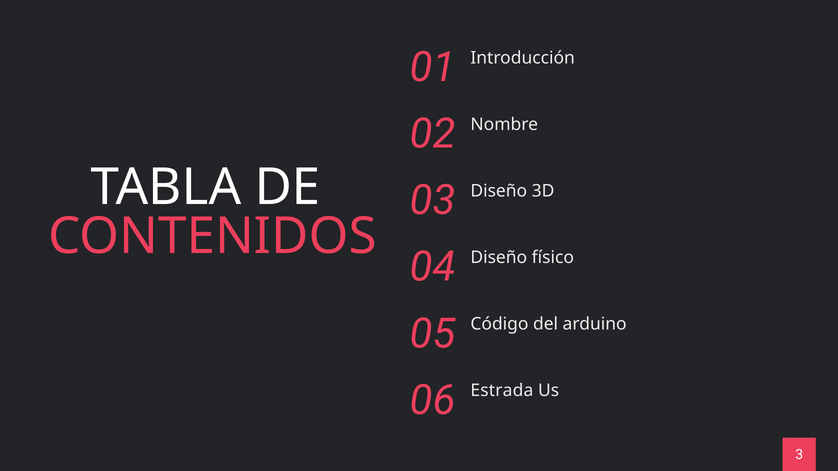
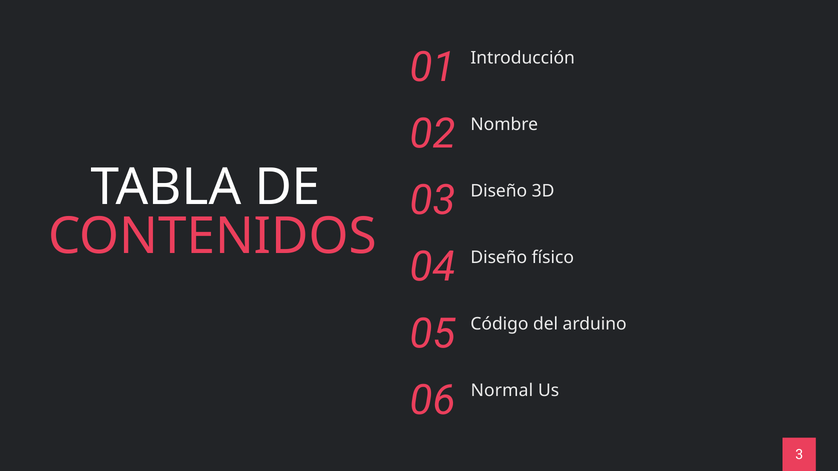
Estrada: Estrada -> Normal
